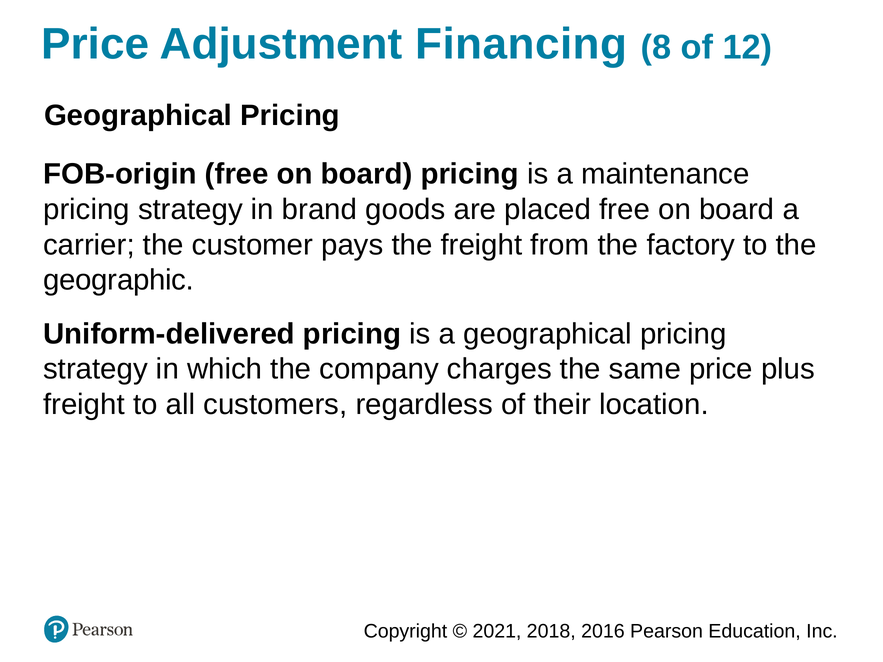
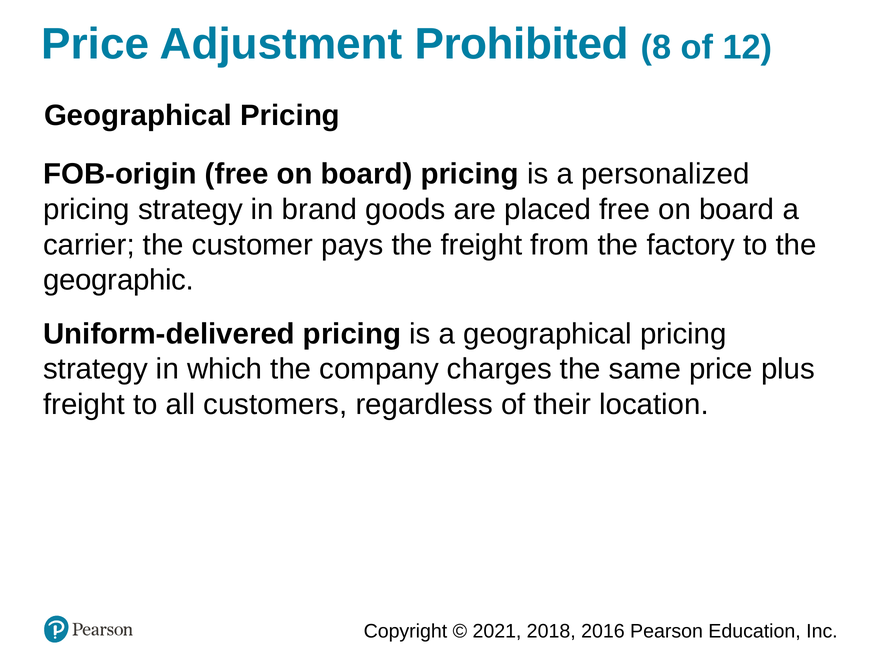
Financing: Financing -> Prohibited
maintenance: maintenance -> personalized
